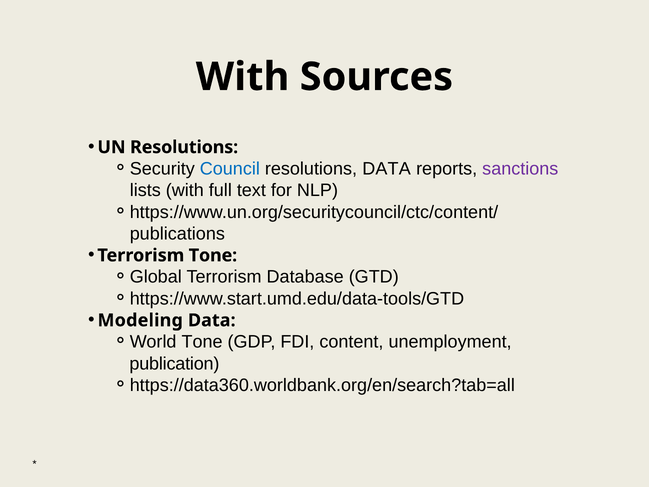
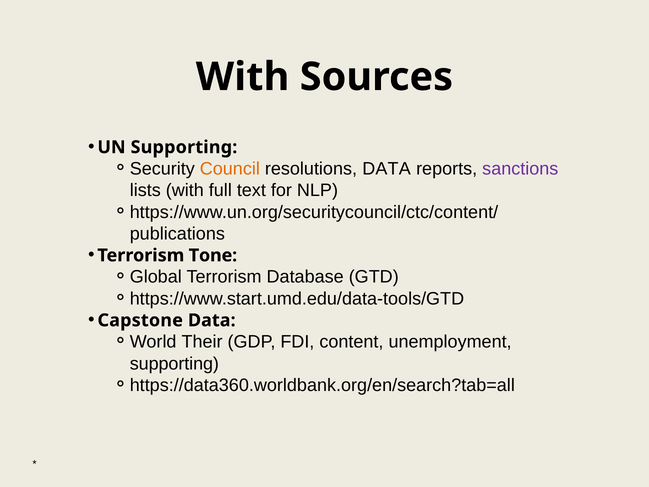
UN Resolutions: Resolutions -> Supporting
Council colour: blue -> orange
Modeling: Modeling -> Capstone
Tone at (202, 342): Tone -> Their
publication at (174, 363): publication -> supporting
